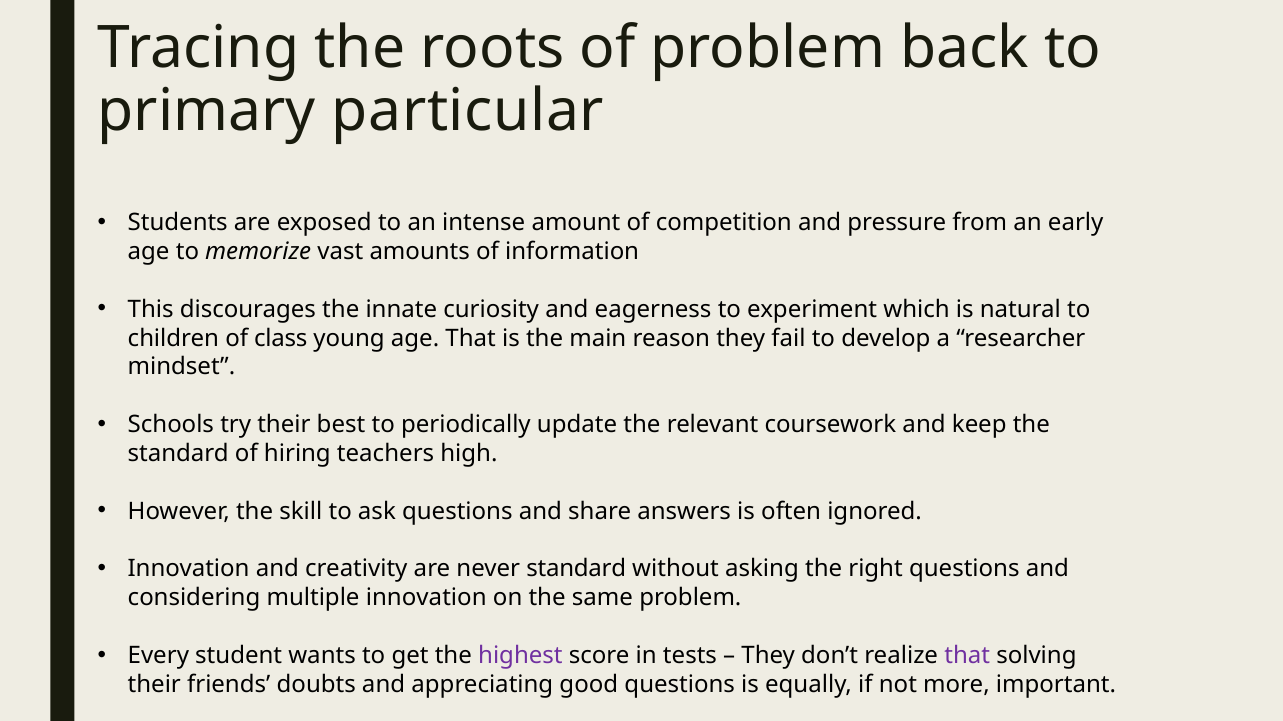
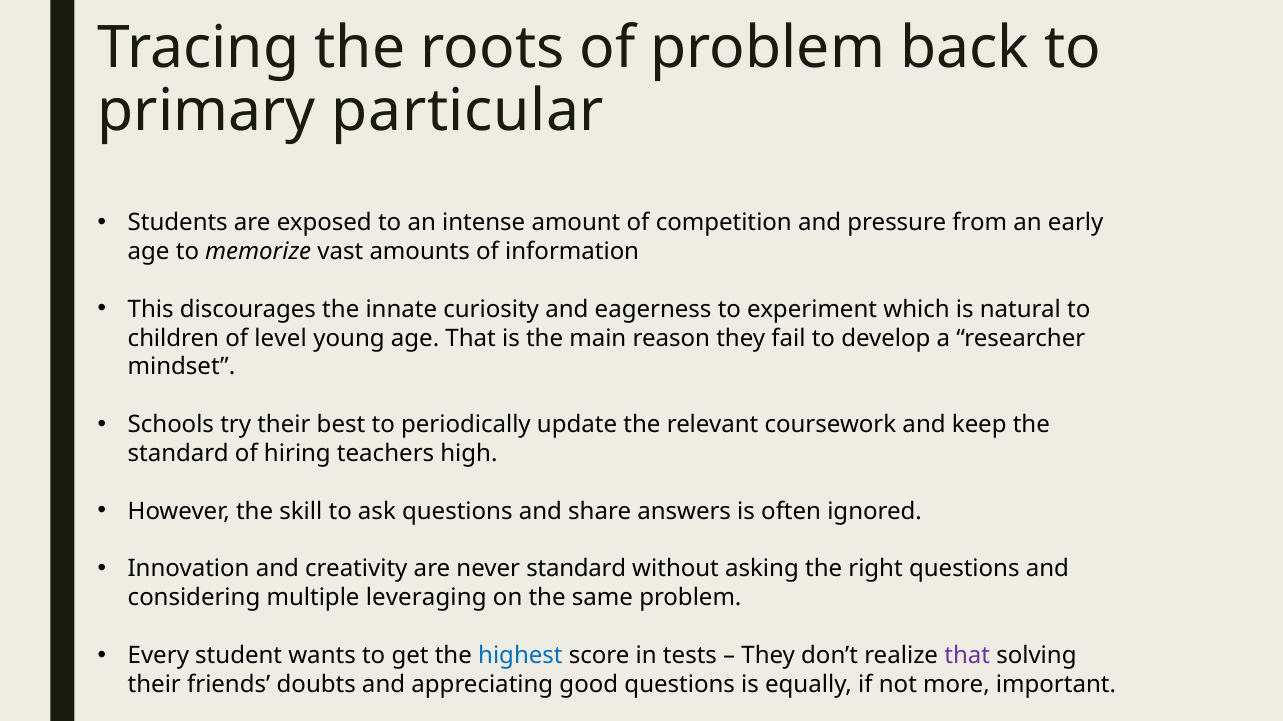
class: class -> level
multiple innovation: innovation -> leveraging
highest colour: purple -> blue
